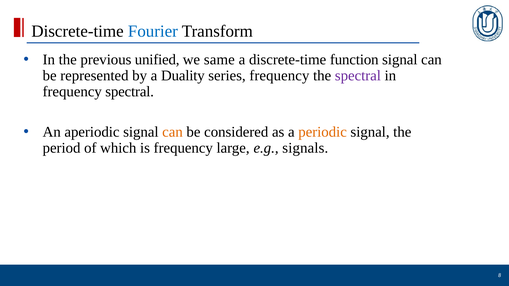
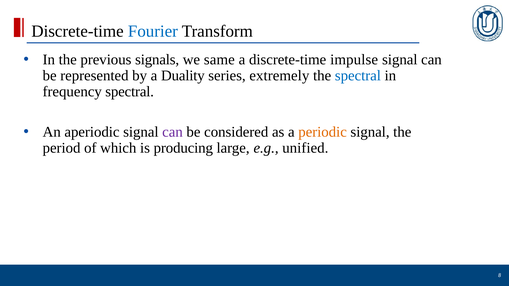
unified: unified -> signals
function: function -> impulse
series frequency: frequency -> extremely
spectral at (358, 76) colour: purple -> blue
can at (173, 132) colour: orange -> purple
is frequency: frequency -> producing
signals: signals -> unified
